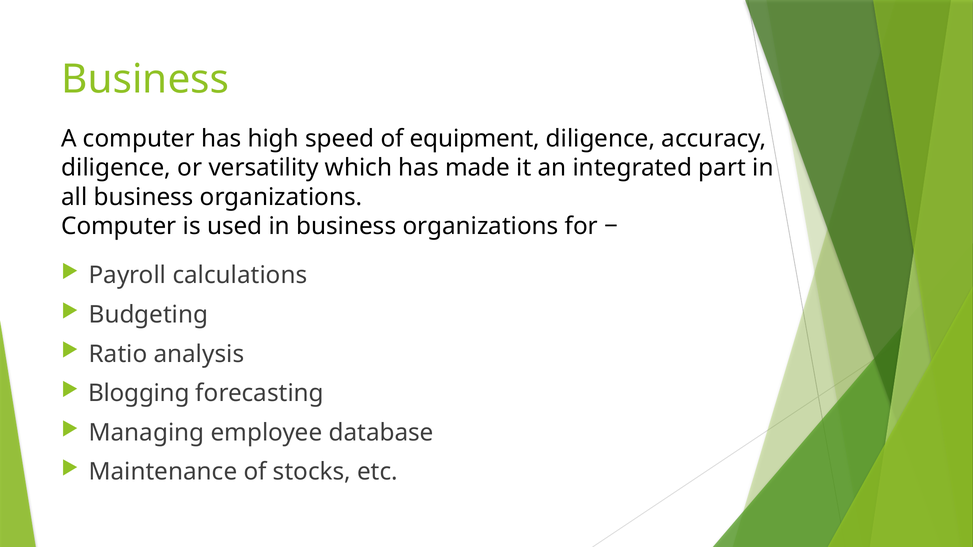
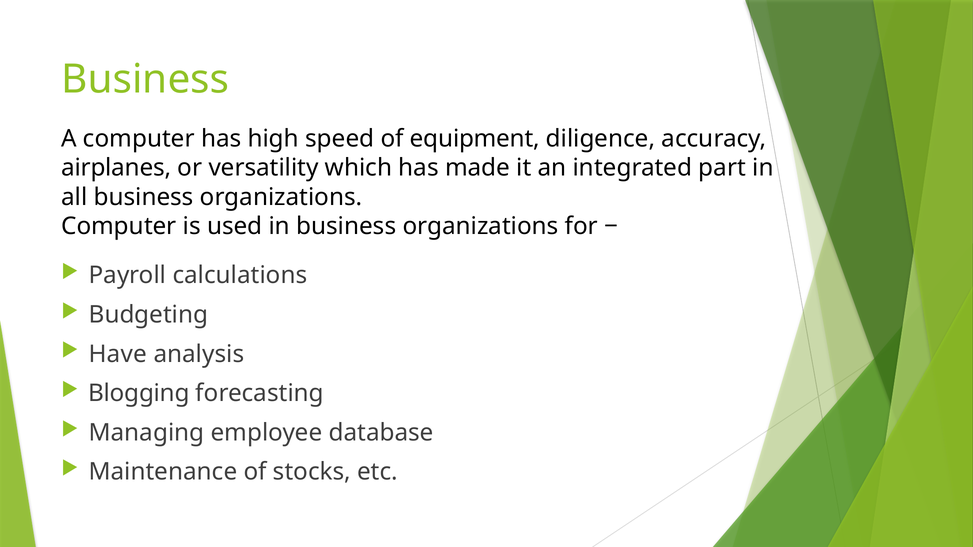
diligence at (116, 168): diligence -> airplanes
Ratio: Ratio -> Have
